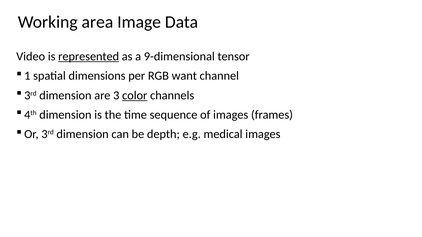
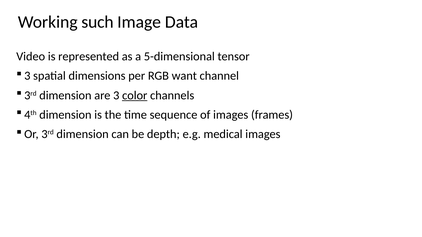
area: area -> such
represented underline: present -> none
9-dimensional: 9-dimensional -> 5-dimensional
1 at (27, 76): 1 -> 3
